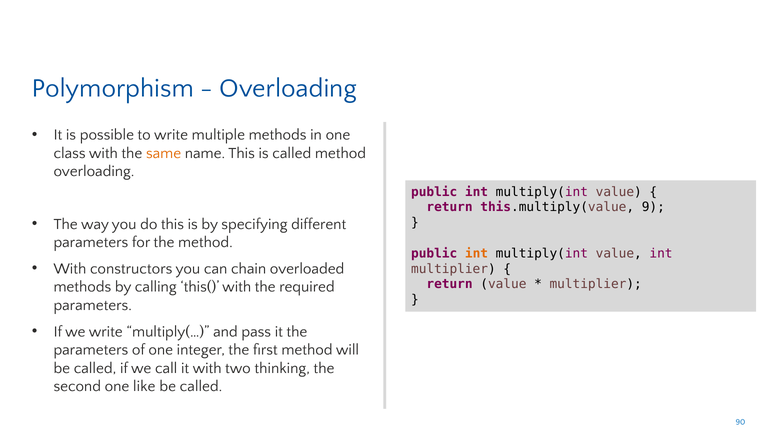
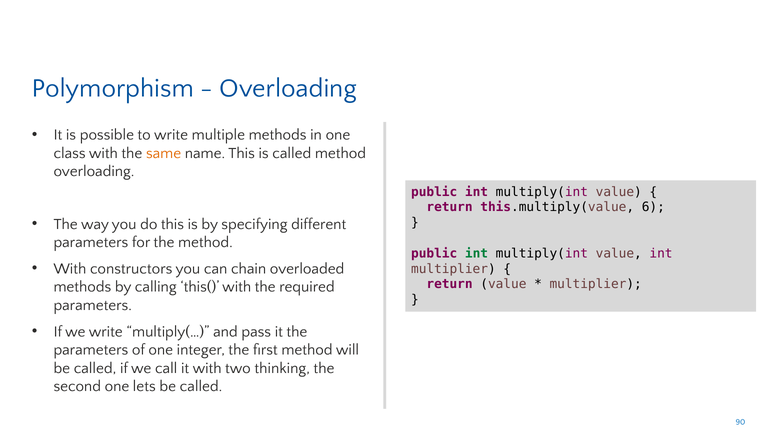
9: 9 -> 6
int at (476, 253) colour: orange -> green
like: like -> lets
